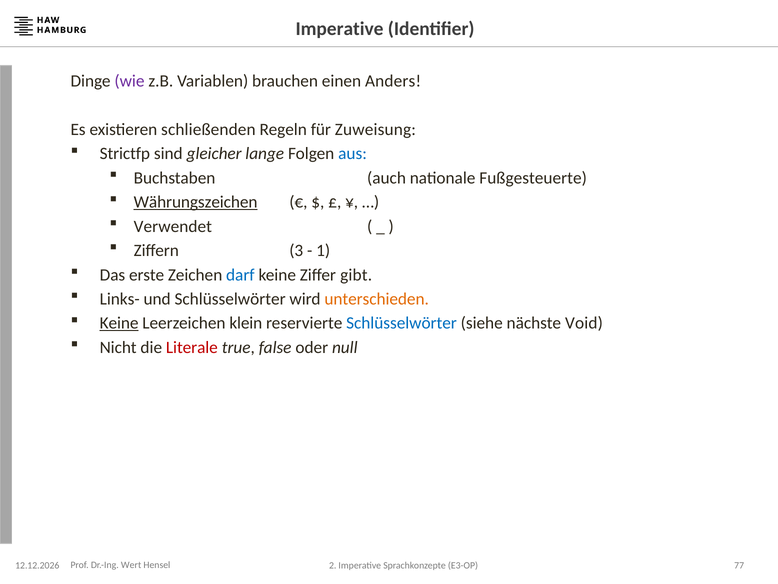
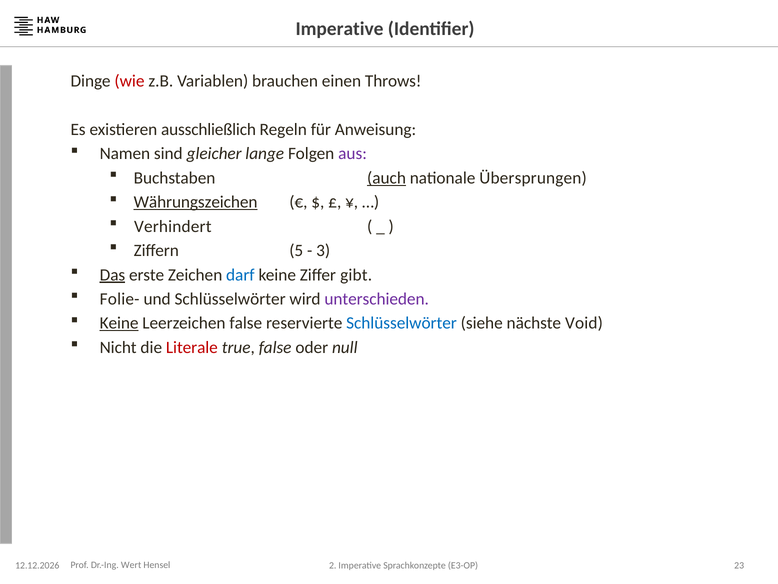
wie colour: purple -> red
Anders: Anders -> Throws
schließenden: schließenden -> ausschließlich
Zuweisung: Zuweisung -> Anweisung
Strictfp: Strictfp -> Namen
aus colour: blue -> purple
auch underline: none -> present
Fußgesteuerte: Fußgesteuerte -> Übersprungen
Verwendet: Verwendet -> Verhindert
3: 3 -> 5
1: 1 -> 3
Das underline: none -> present
Links-: Links- -> Folie-
unterschieden colour: orange -> purple
Leerzeichen klein: klein -> false
77: 77 -> 23
